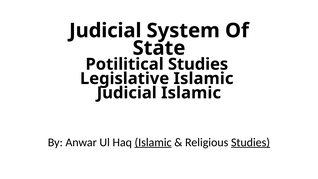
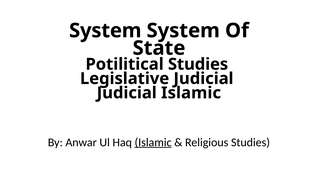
Judicial at (105, 31): Judicial -> System
Legislative Islamic: Islamic -> Judicial
Studies at (250, 142) underline: present -> none
